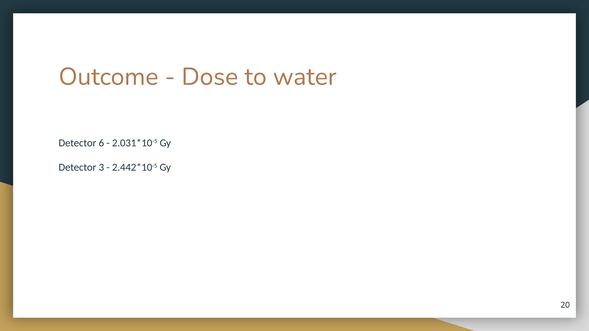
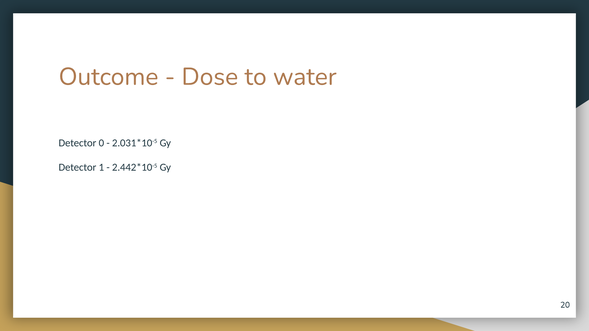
6: 6 -> 0
3: 3 -> 1
